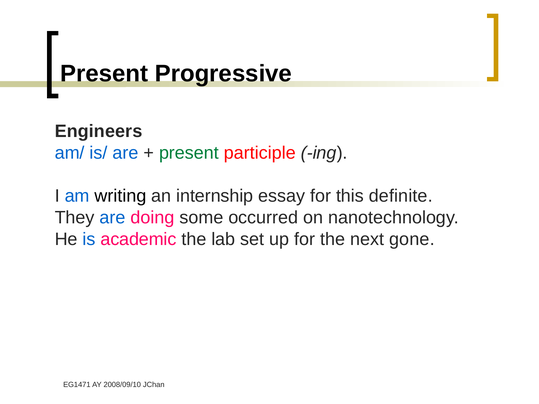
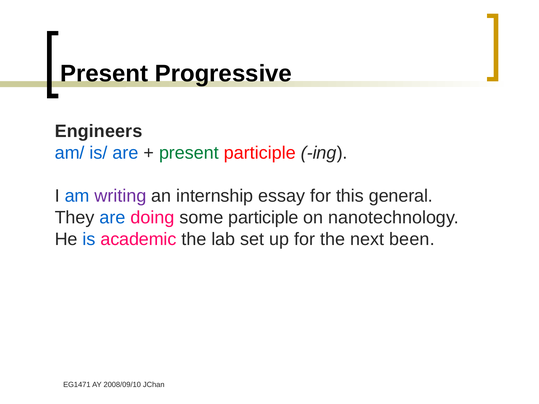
writing colour: black -> purple
definite: definite -> general
some occurred: occurred -> participle
gone: gone -> been
